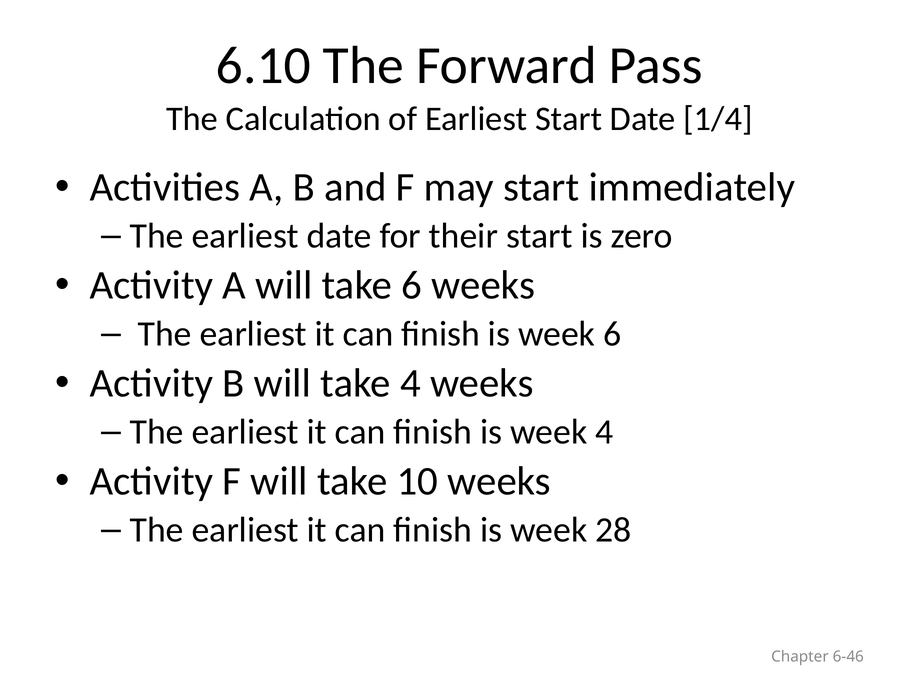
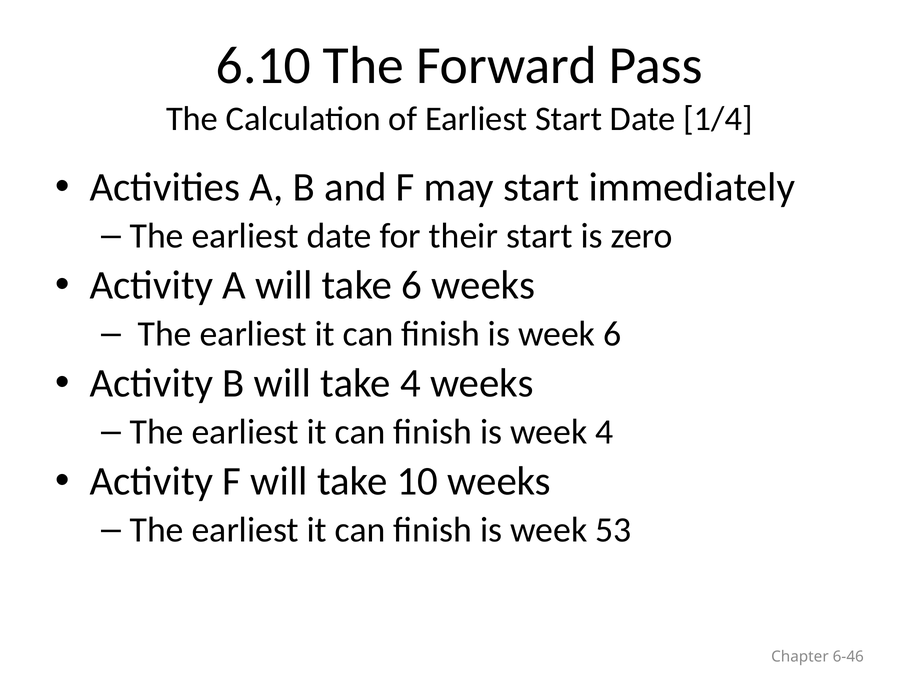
28: 28 -> 53
